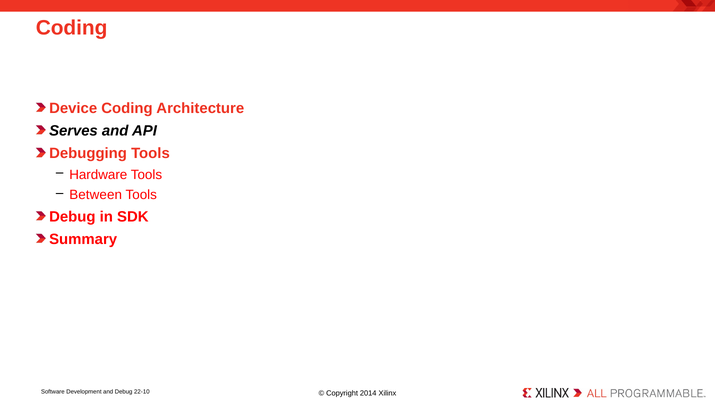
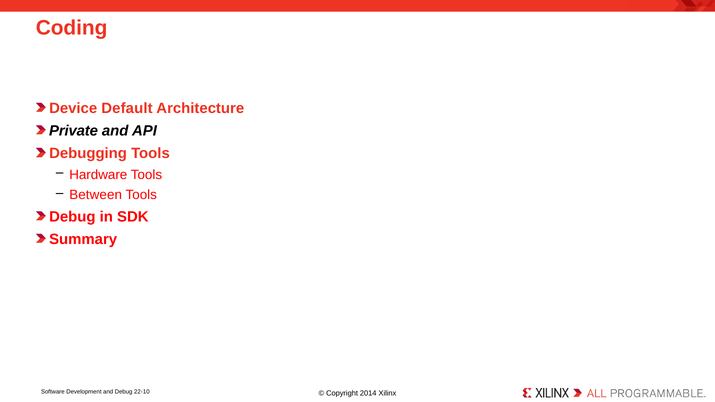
Device Coding: Coding -> Default
Serves: Serves -> Private
